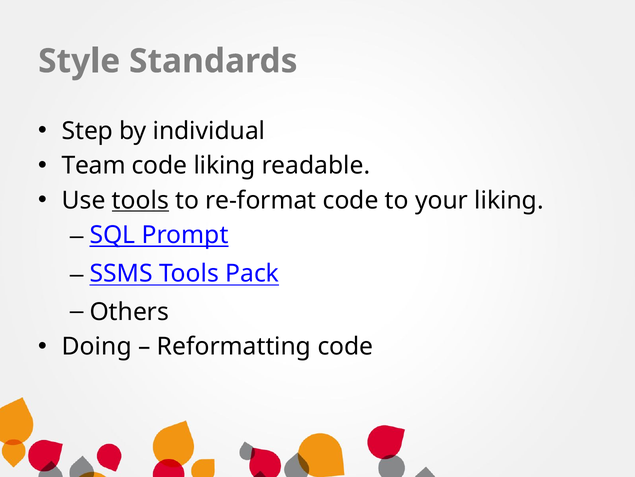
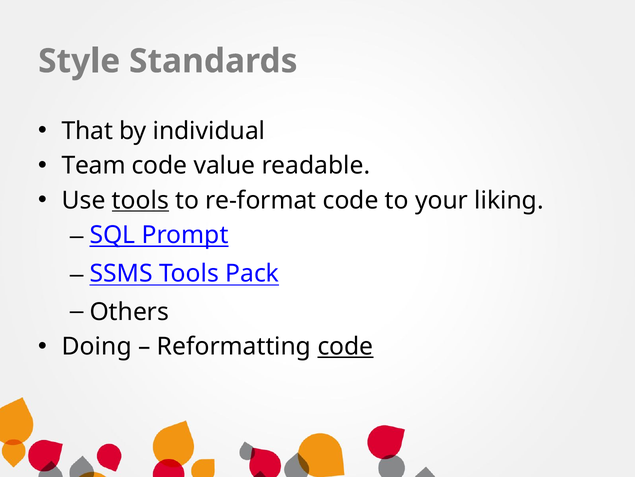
Step: Step -> That
code liking: liking -> value
code at (345, 346) underline: none -> present
